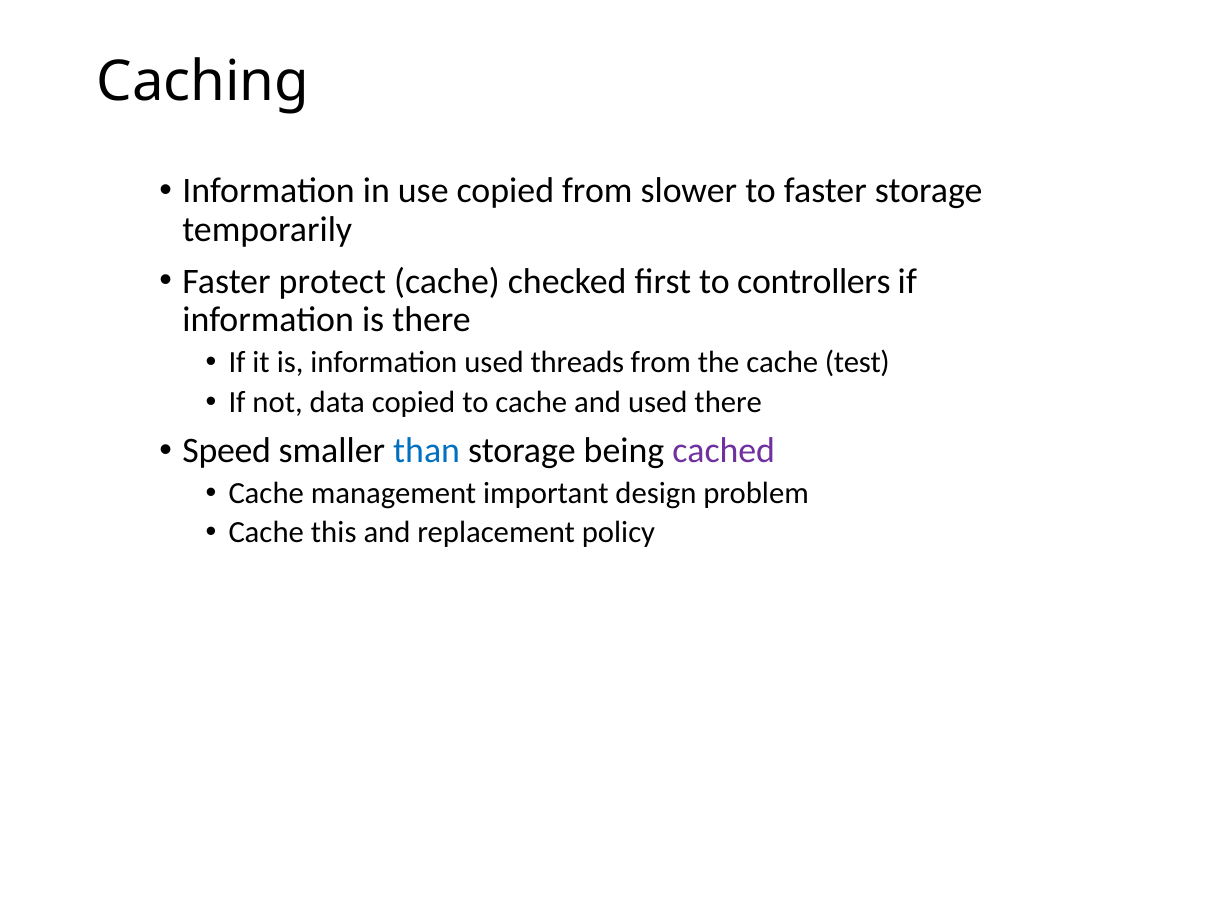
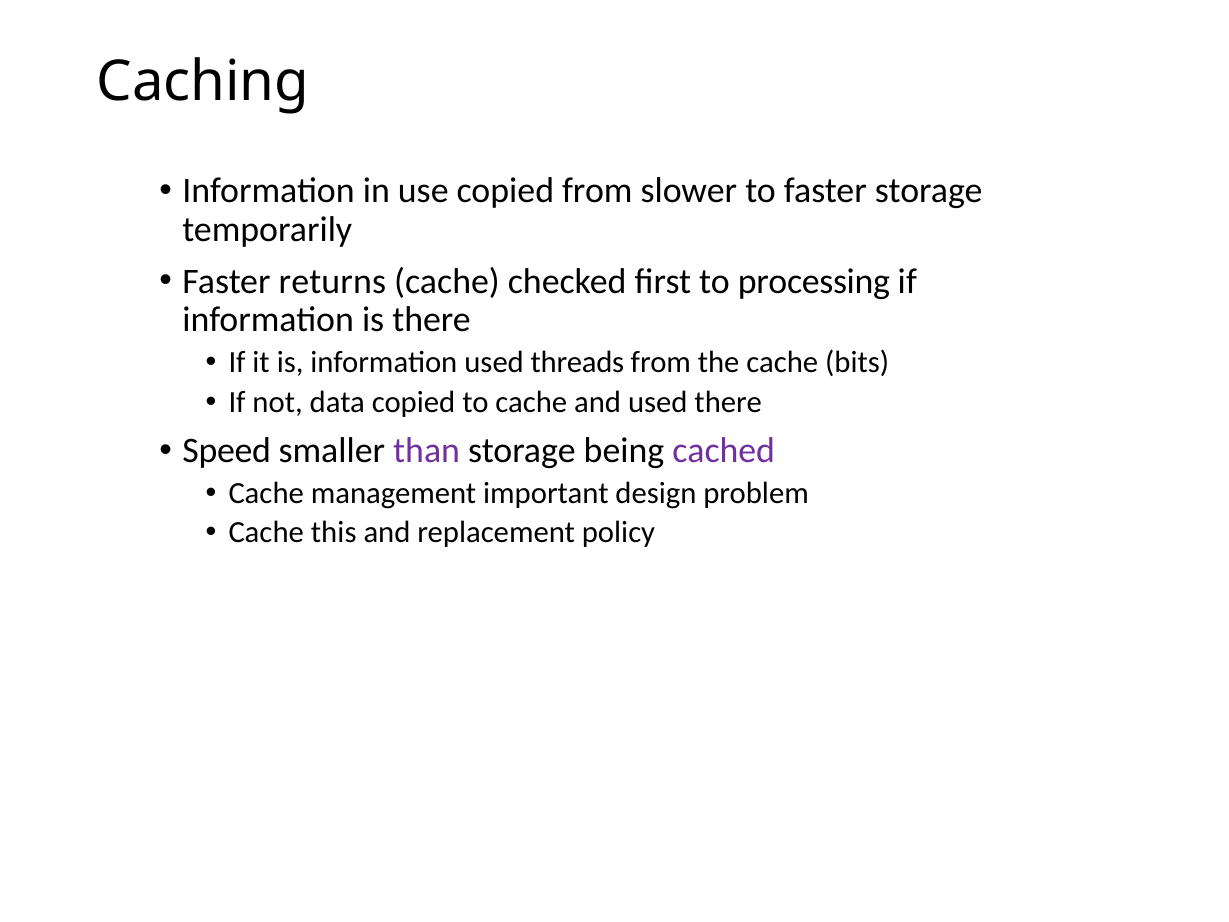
protect: protect -> returns
controllers: controllers -> processing
test: test -> bits
than colour: blue -> purple
